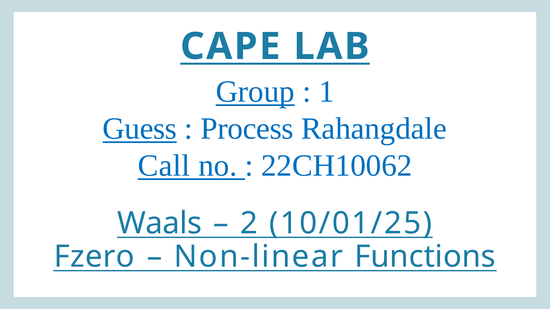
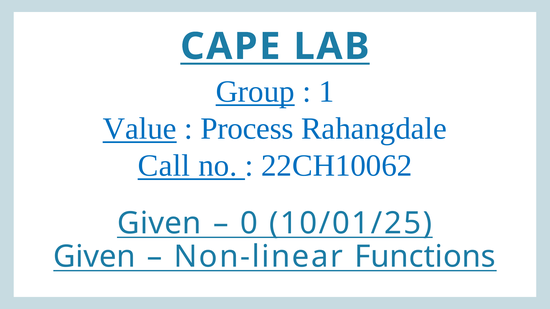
Guess: Guess -> Value
Waals at (160, 224): Waals -> Given
2: 2 -> 0
Fzero at (94, 257): Fzero -> Given
